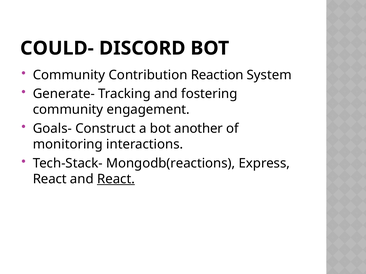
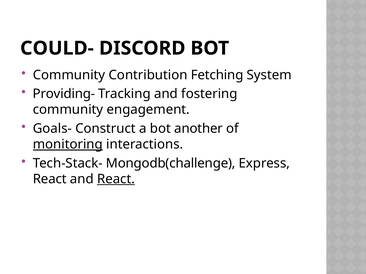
Reaction: Reaction -> Fetching
Generate-: Generate- -> Providing-
monitoring underline: none -> present
Mongodb(reactions: Mongodb(reactions -> Mongodb(challenge
